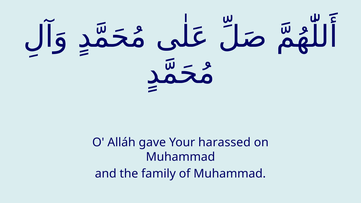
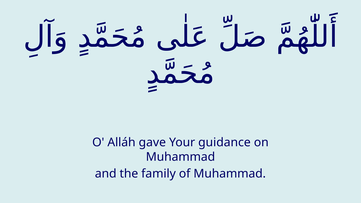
harassed: harassed -> guidance
